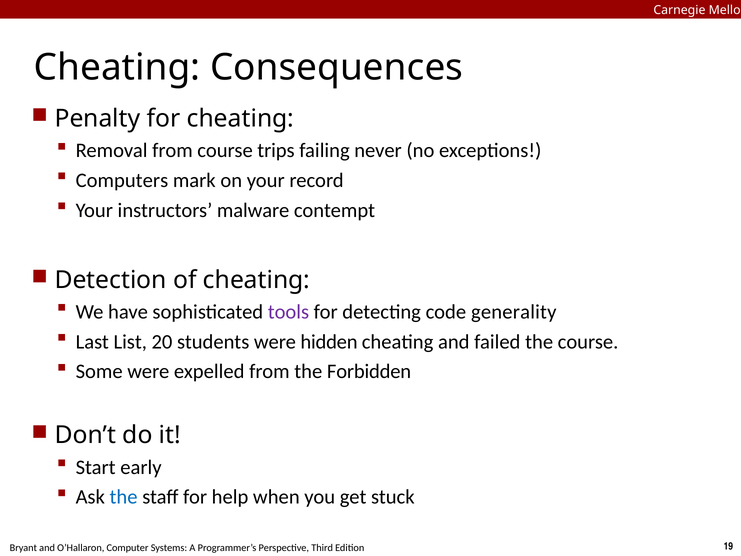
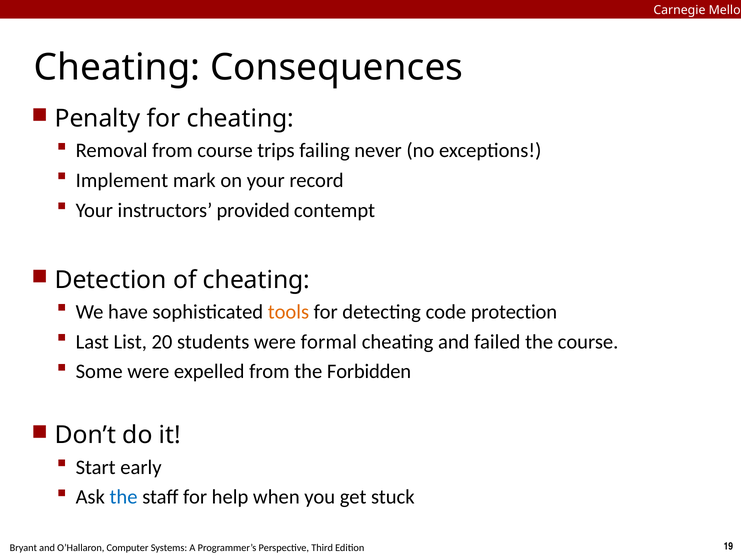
Computers: Computers -> Implement
malware: malware -> provided
tools colour: purple -> orange
generality: generality -> protection
hidden: hidden -> formal
